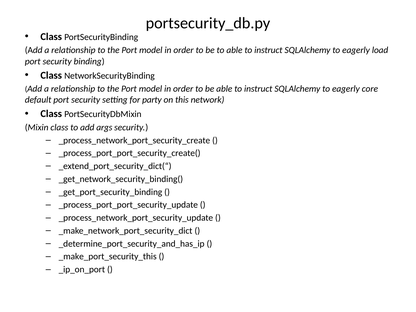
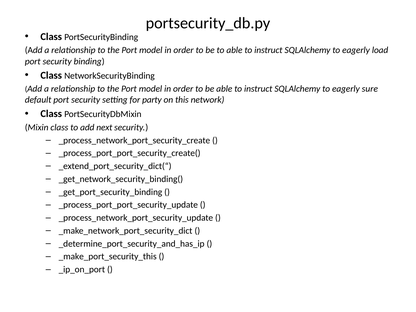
core: core -> sure
args: args -> next
